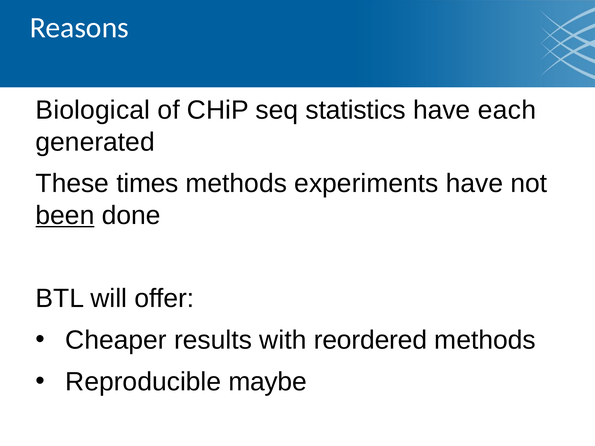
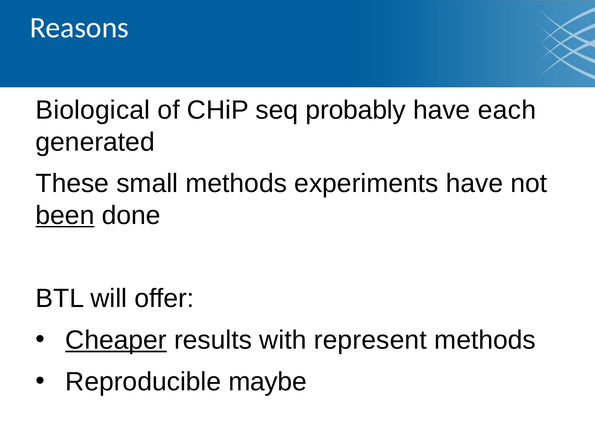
statistics: statistics -> probably
times: times -> small
Cheaper underline: none -> present
reordered: reordered -> represent
